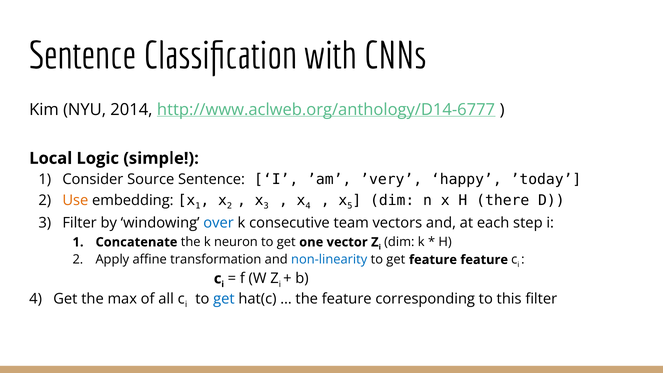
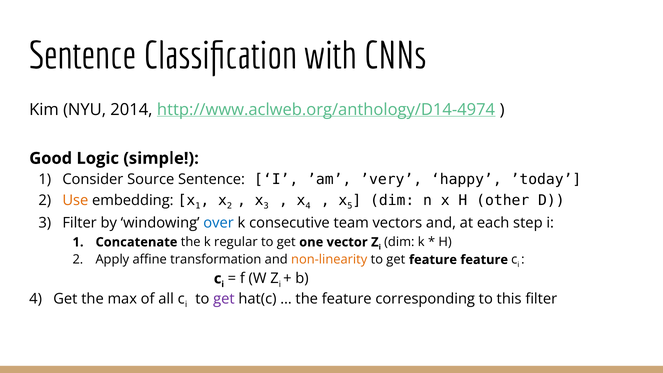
http://www.aclweb.org/anthology/D14-6777: http://www.aclweb.org/anthology/D14-6777 -> http://www.aclweb.org/anthology/D14-4974
Local: Local -> Good
there: there -> other
neuron: neuron -> regular
non-linearity colour: blue -> orange
get at (224, 299) colour: blue -> purple
